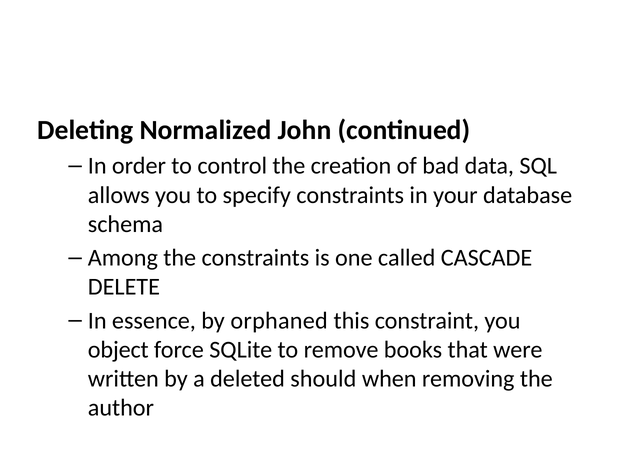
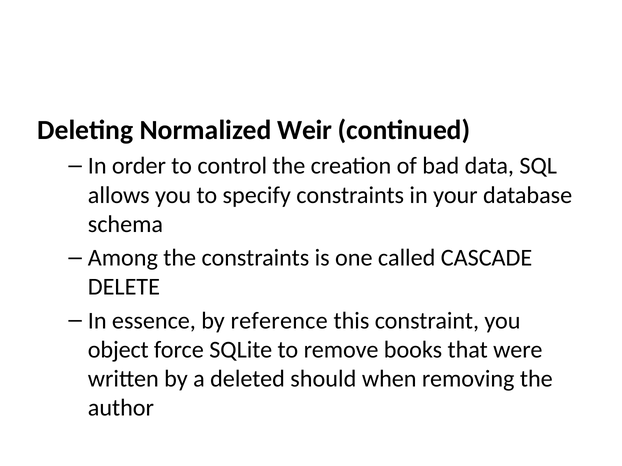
John: John -> Weir
orphaned: orphaned -> reference
